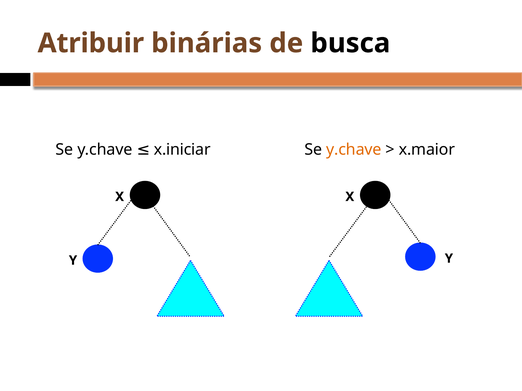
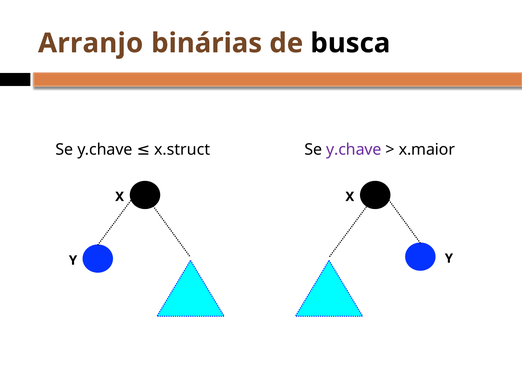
Atribuir: Atribuir -> Arranjo
x.iniciar: x.iniciar -> x.struct
y.chave at (354, 150) colour: orange -> purple
